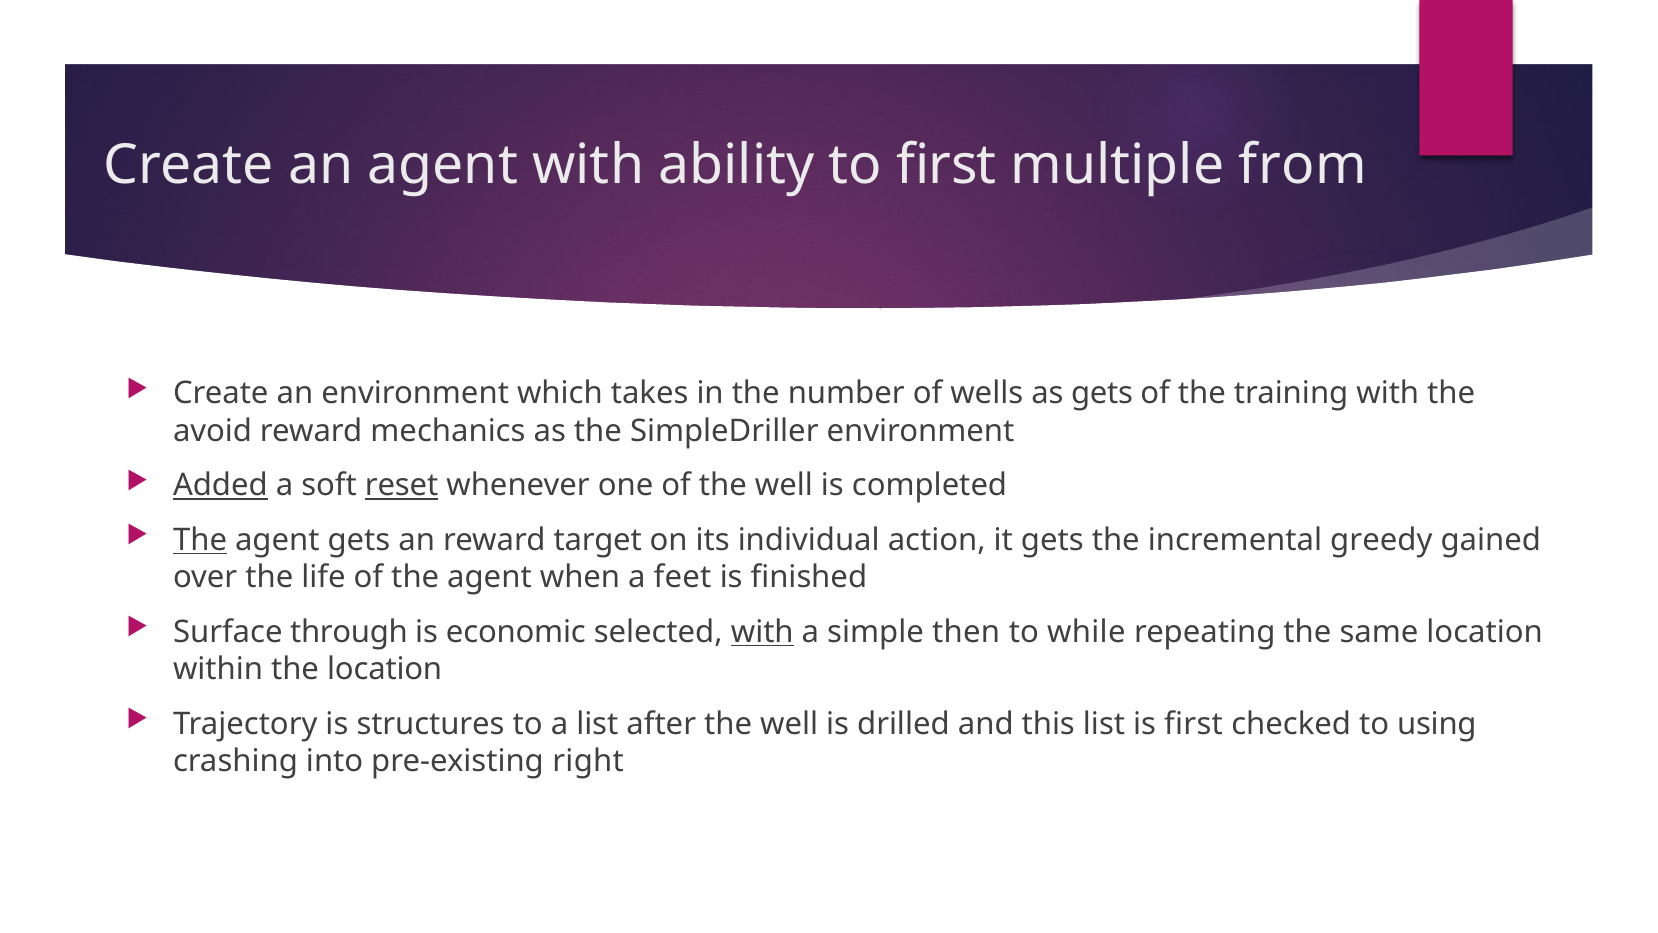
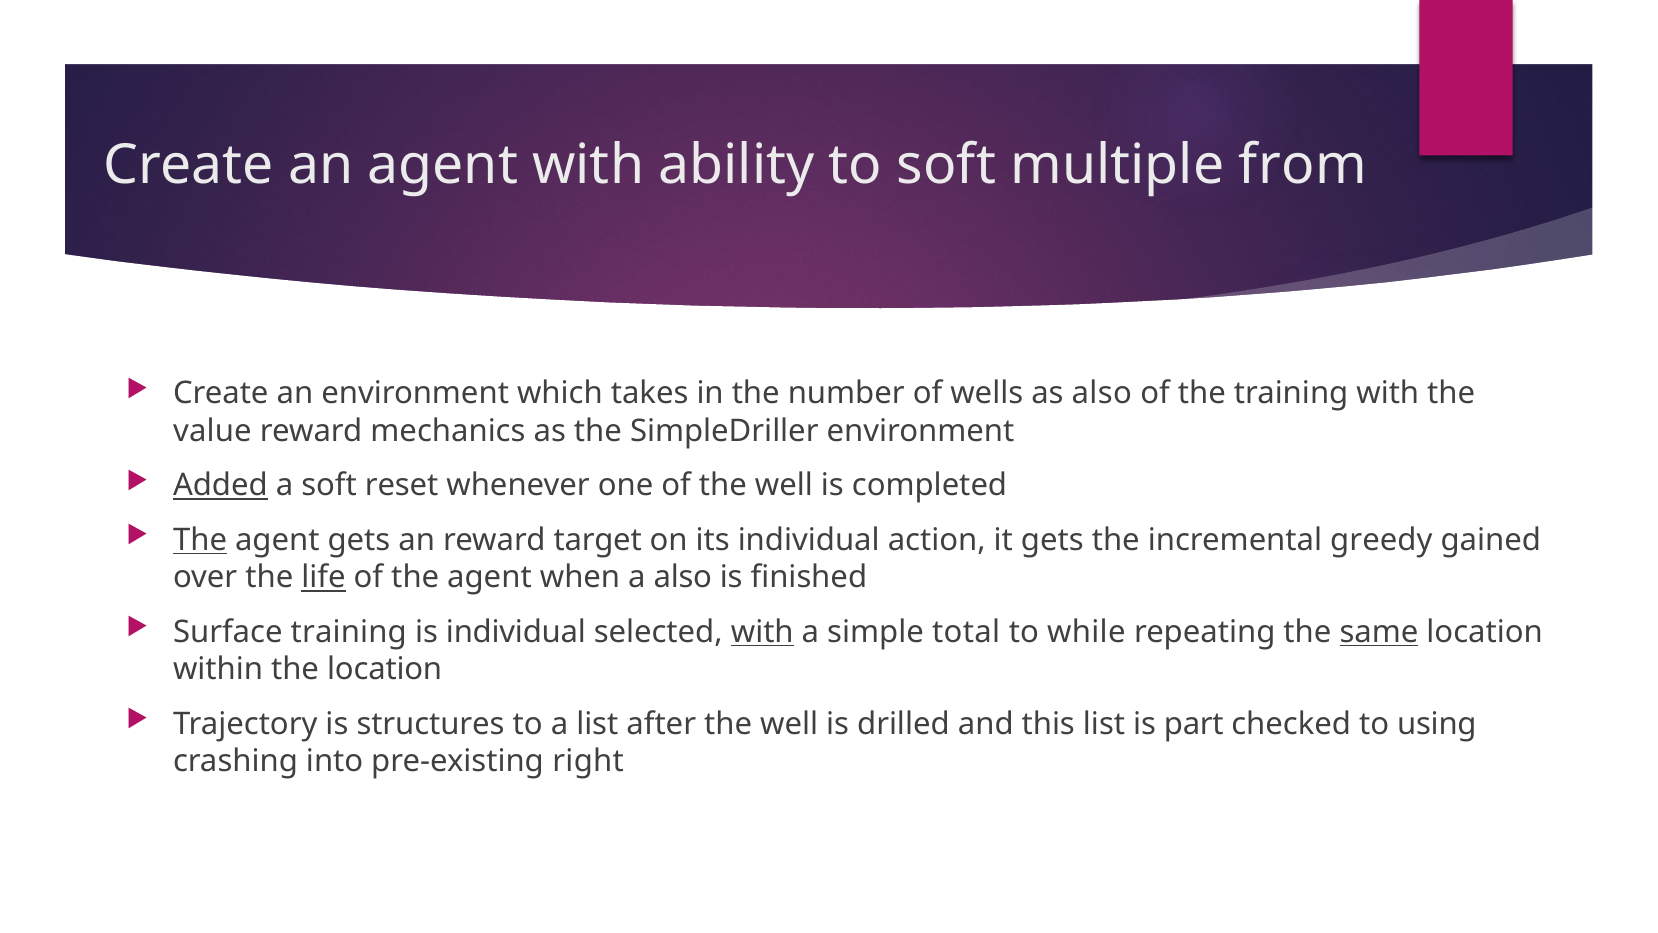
to first: first -> soft
as gets: gets -> also
avoid: avoid -> value
reset underline: present -> none
life underline: none -> present
a feet: feet -> also
Surface through: through -> training
is economic: economic -> individual
then: then -> total
same underline: none -> present
is first: first -> part
